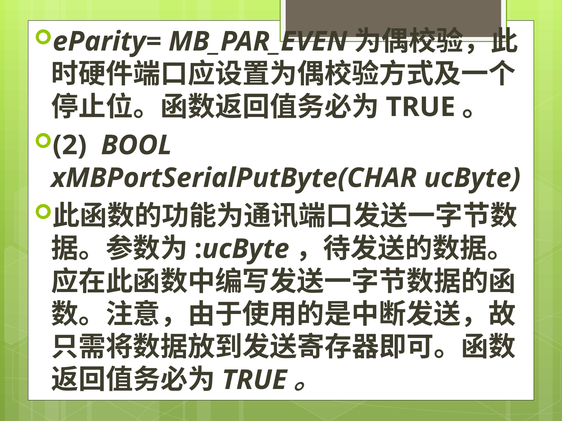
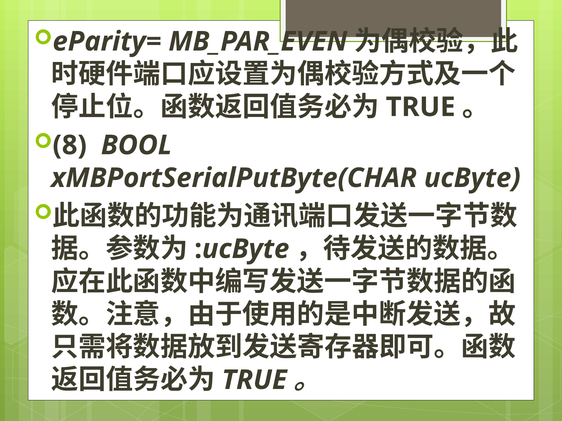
2: 2 -> 8
